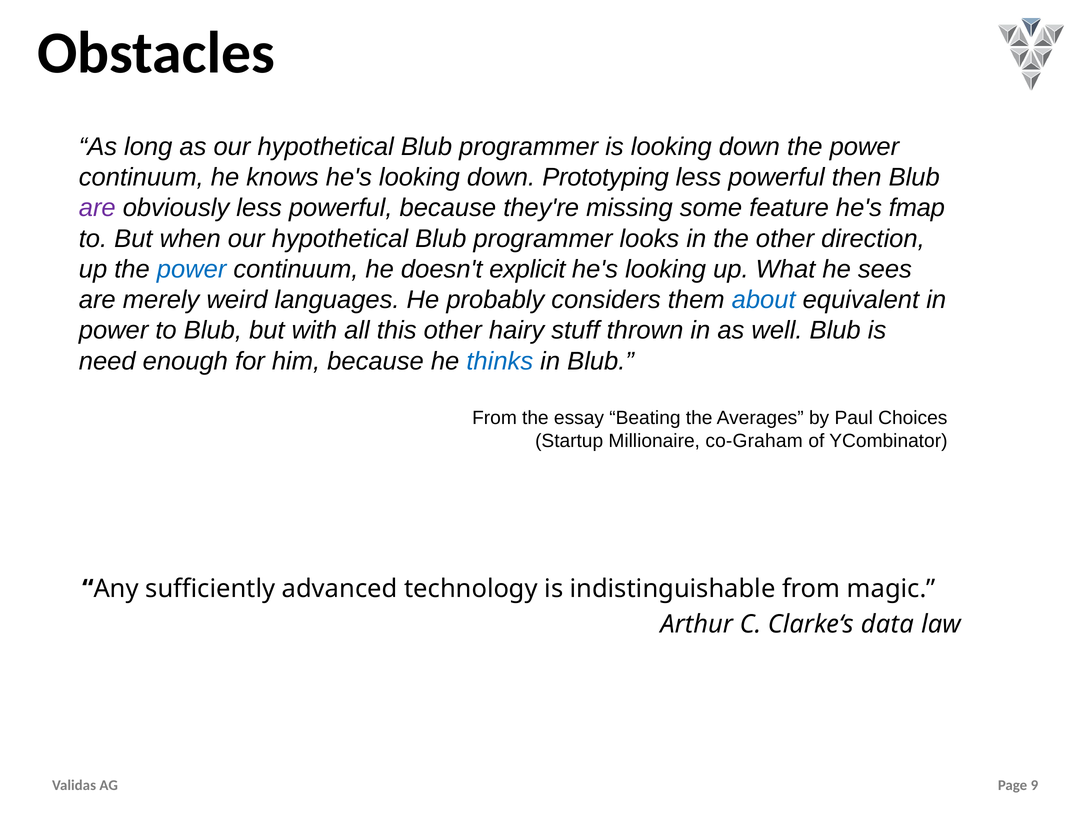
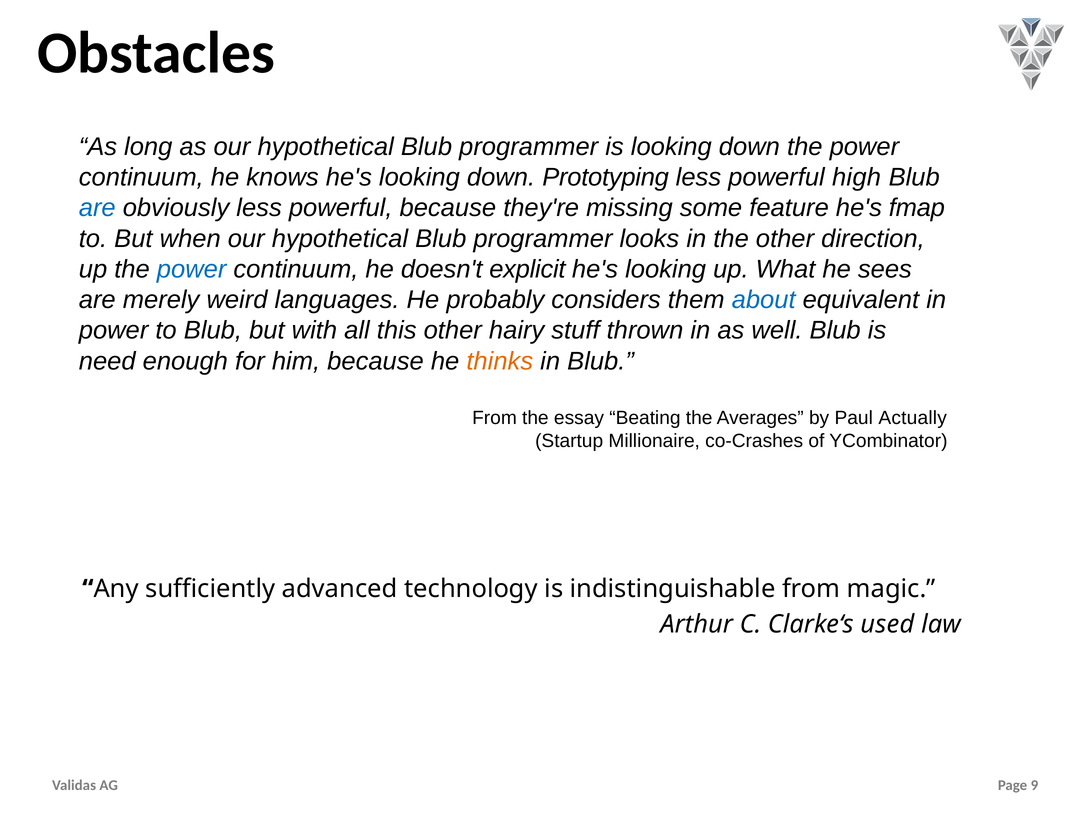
then: then -> high
are at (97, 208) colour: purple -> blue
thinks colour: blue -> orange
Choices: Choices -> Actually
co-Graham: co-Graham -> co-Crashes
data: data -> used
